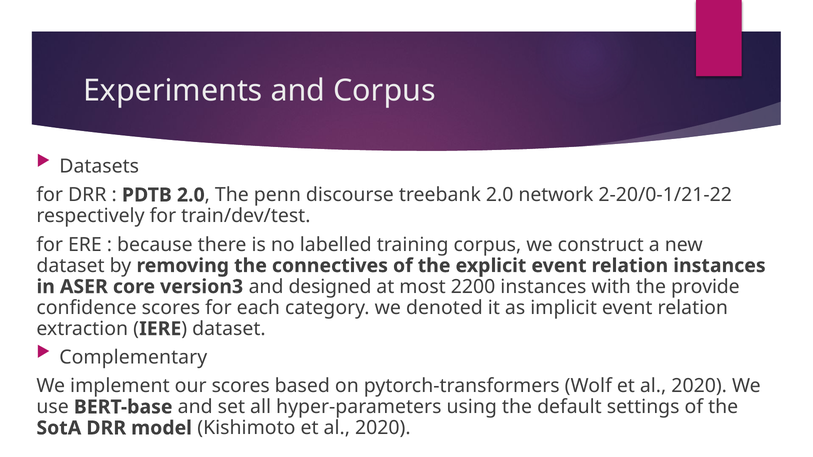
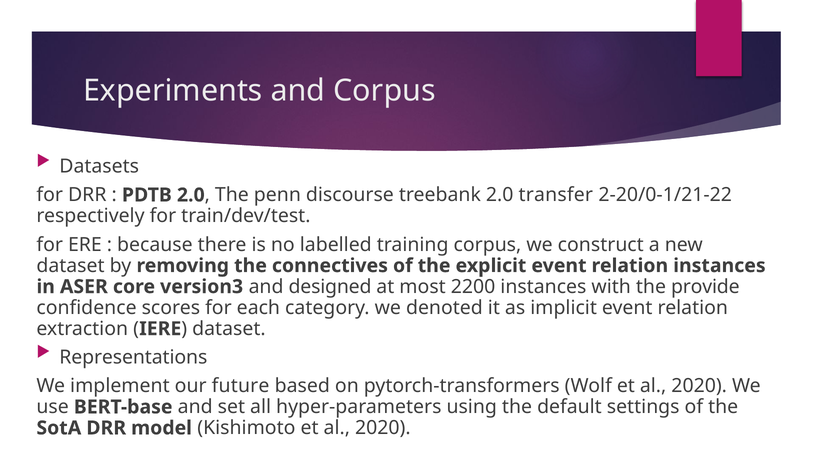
network: network -> transfer
Complementary: Complementary -> Representations
our scores: scores -> future
